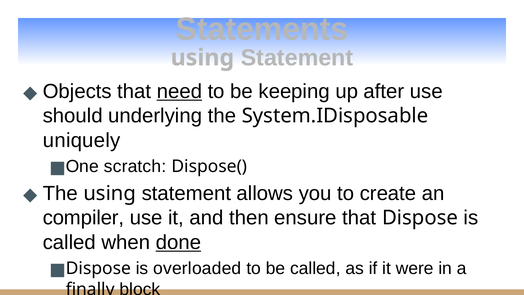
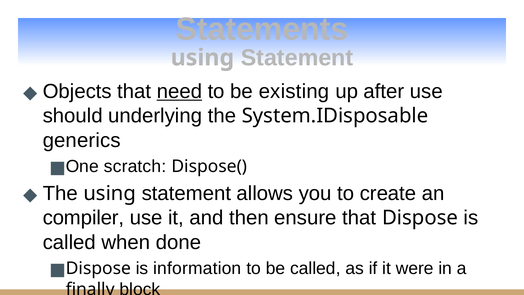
keeping: keeping -> existing
uniquely: uniquely -> generics
done underline: present -> none
overloaded: overloaded -> information
